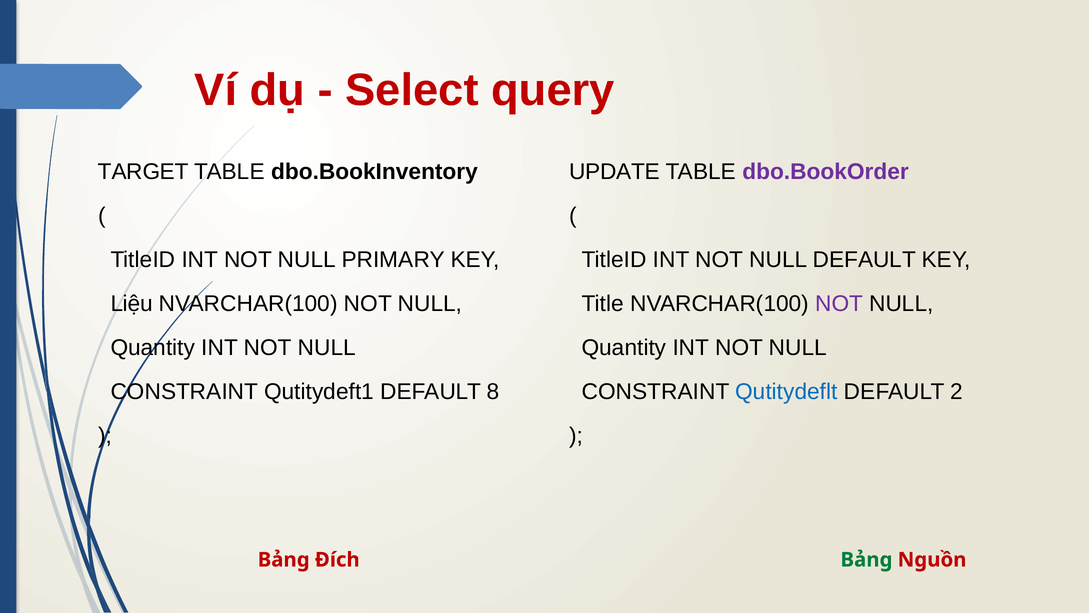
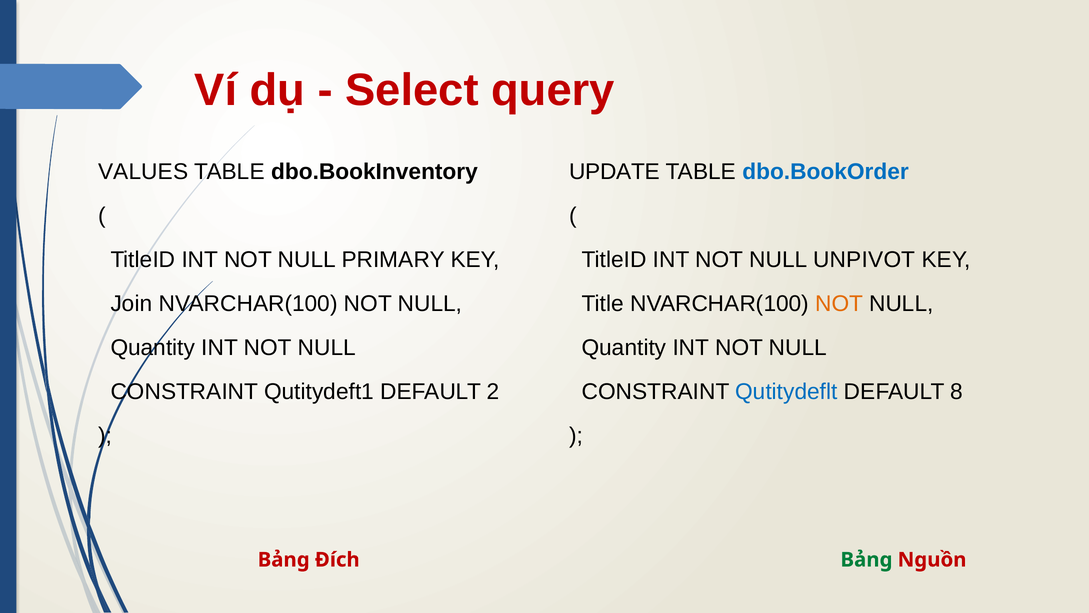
TARGET: TARGET -> VALUES
dbo.BookOrder colour: purple -> blue
NULL DEFAULT: DEFAULT -> UNPIVOT
Liệu: Liệu -> Join
NOT at (839, 304) colour: purple -> orange
8: 8 -> 2
2: 2 -> 8
